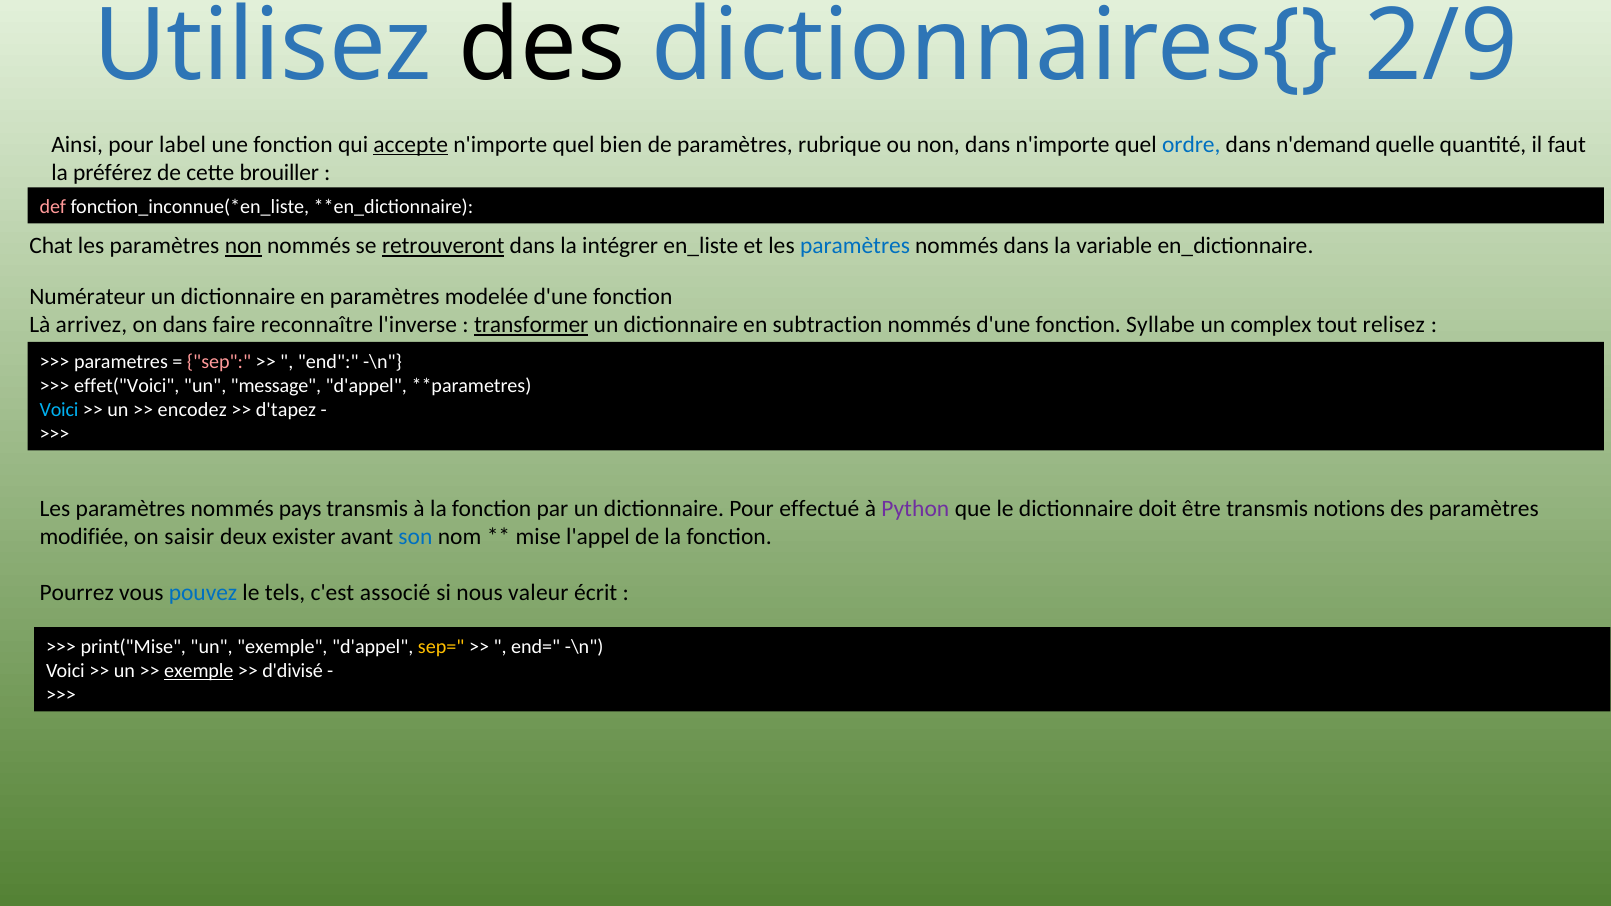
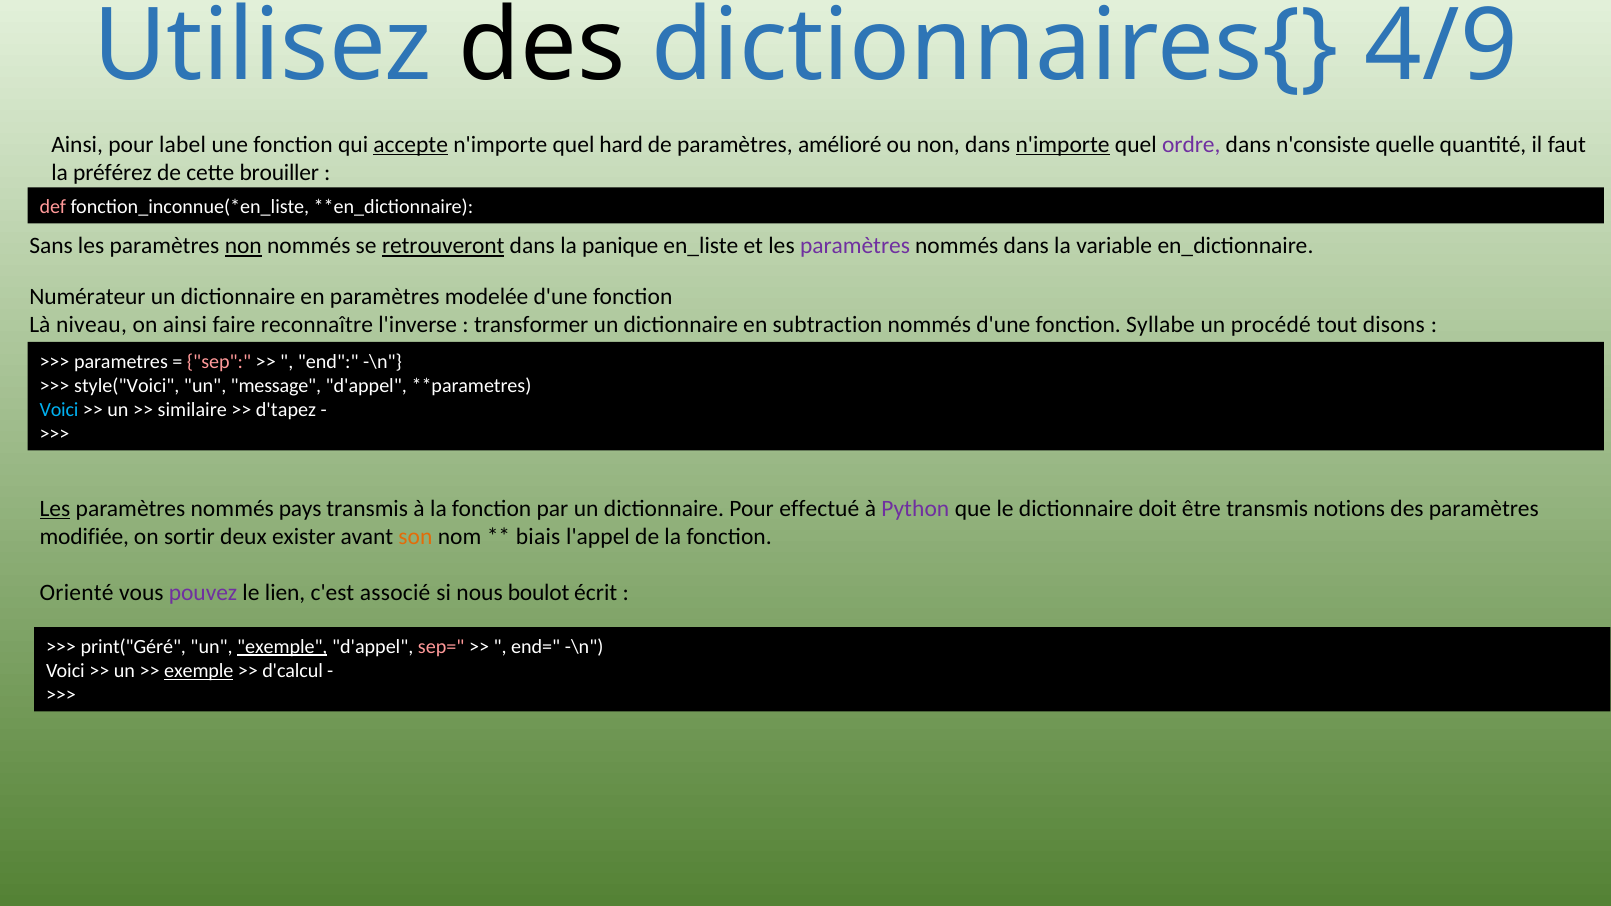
2/9: 2/9 -> 4/9
bien: bien -> hard
rubrique: rubrique -> amélioré
n'importe at (1063, 144) underline: none -> present
ordre colour: blue -> purple
n'demand: n'demand -> n'consiste
Chat: Chat -> Sans
intégrer: intégrer -> panique
paramètres at (855, 246) colour: blue -> purple
arrivez: arrivez -> niveau
on dans: dans -> ainsi
transformer underline: present -> none
complex: complex -> procédé
relisez: relisez -> disons
effet("Voici: effet("Voici -> style("Voici
encodez: encodez -> similaire
Les at (55, 509) underline: none -> present
saisir: saisir -> sortir
son colour: blue -> orange
mise: mise -> biais
Pourrez: Pourrez -> Orienté
pouvez colour: blue -> purple
tels: tels -> lien
valeur: valeur -> boulot
print("Mise: print("Mise -> print("Géré
exemple at (282, 647) underline: none -> present
sep= colour: yellow -> pink
d'divisé: d'divisé -> d'calcul
